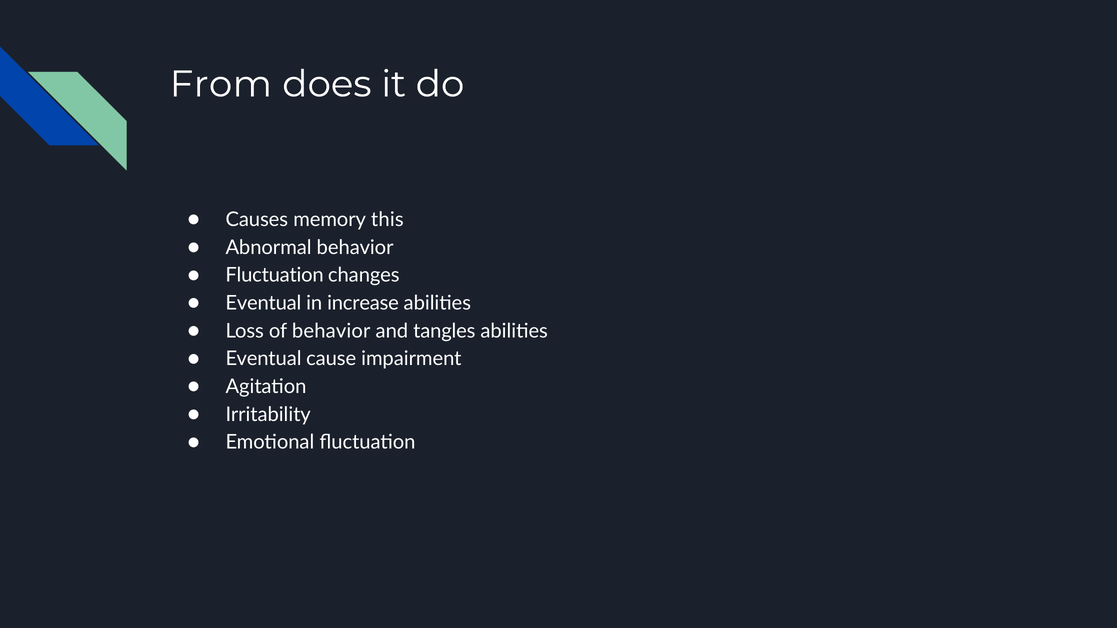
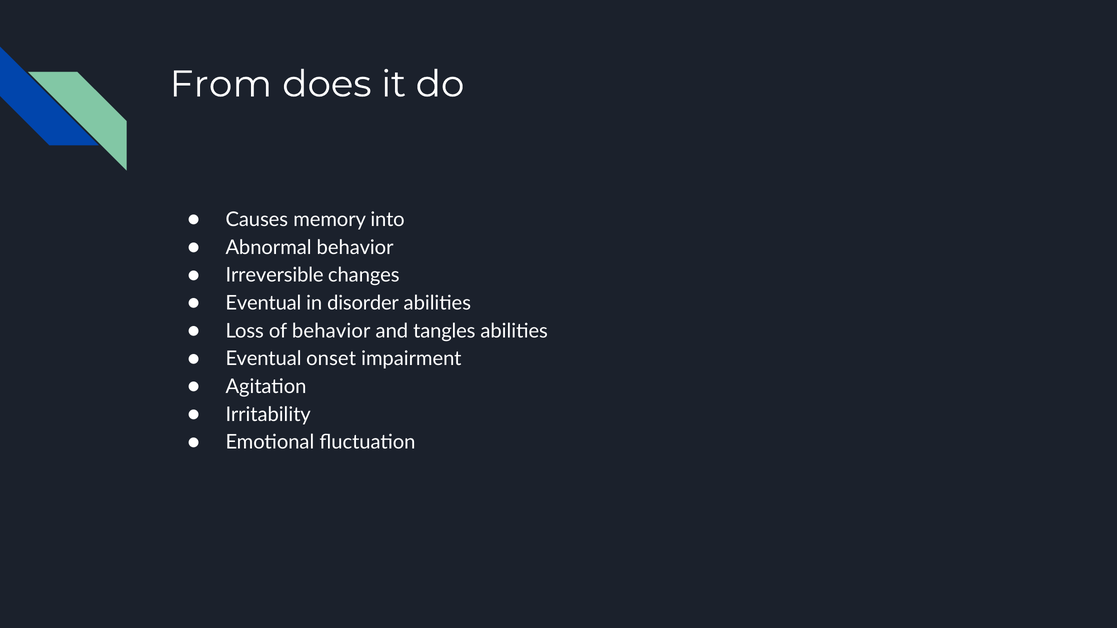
this: this -> into
Fluctuation at (275, 275): Fluctuation -> Irreversible
increase: increase -> disorder
cause: cause -> onset
